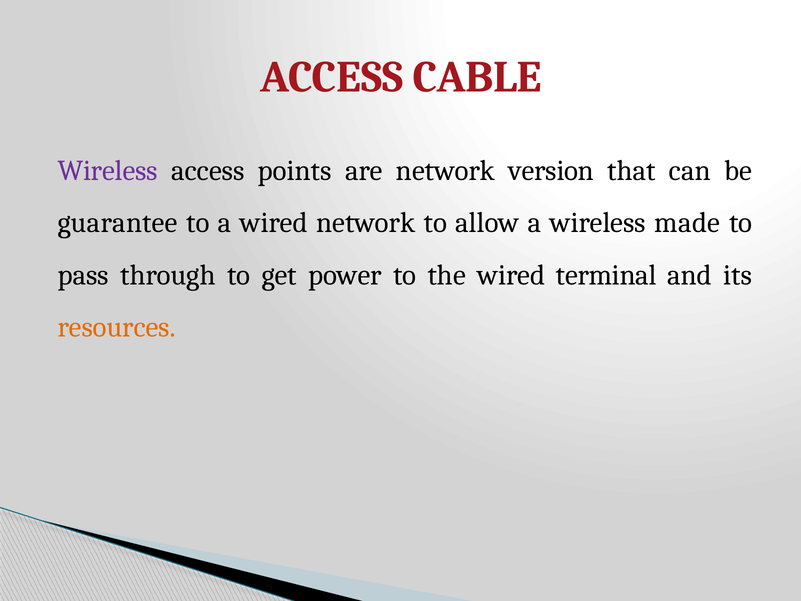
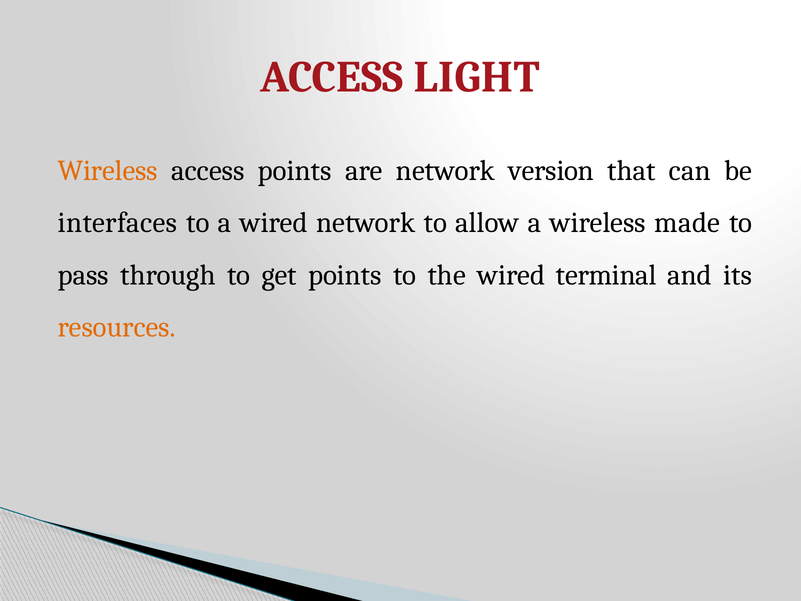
CABLE: CABLE -> LIGHT
Wireless at (108, 171) colour: purple -> orange
guarantee: guarantee -> interfaces
get power: power -> points
